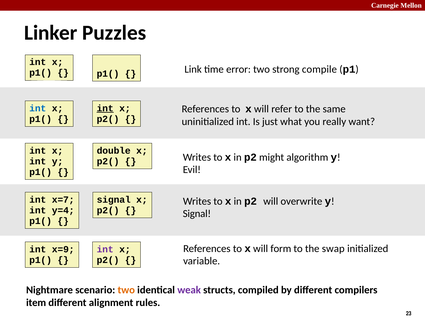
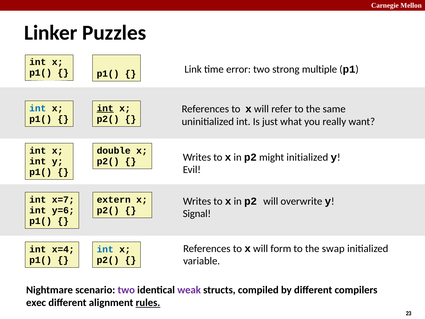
compile: compile -> multiple
might algorithm: algorithm -> initialized
signal at (114, 199): signal -> extern
y=4: y=4 -> y=6
x=9: x=9 -> x=4
int at (105, 249) colour: purple -> blue
two at (126, 290) colour: orange -> purple
item: item -> exec
rules underline: none -> present
